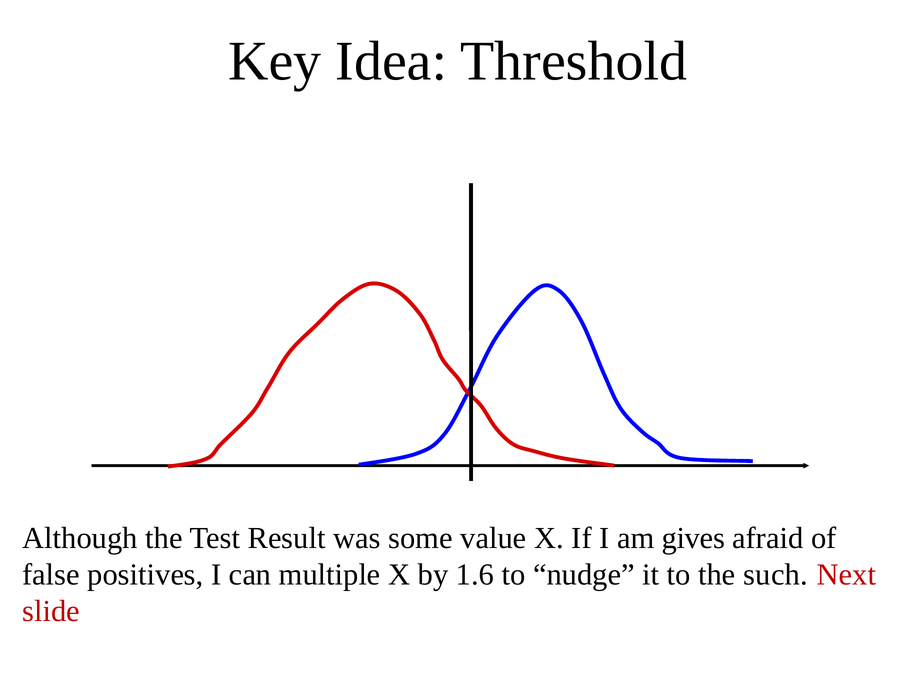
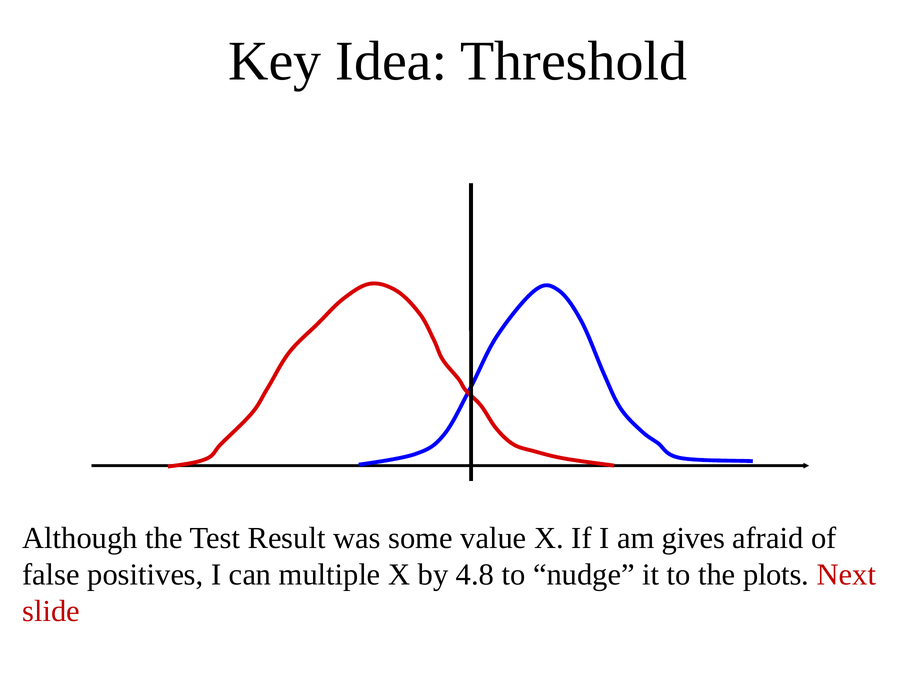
1.6: 1.6 -> 4.8
such: such -> plots
